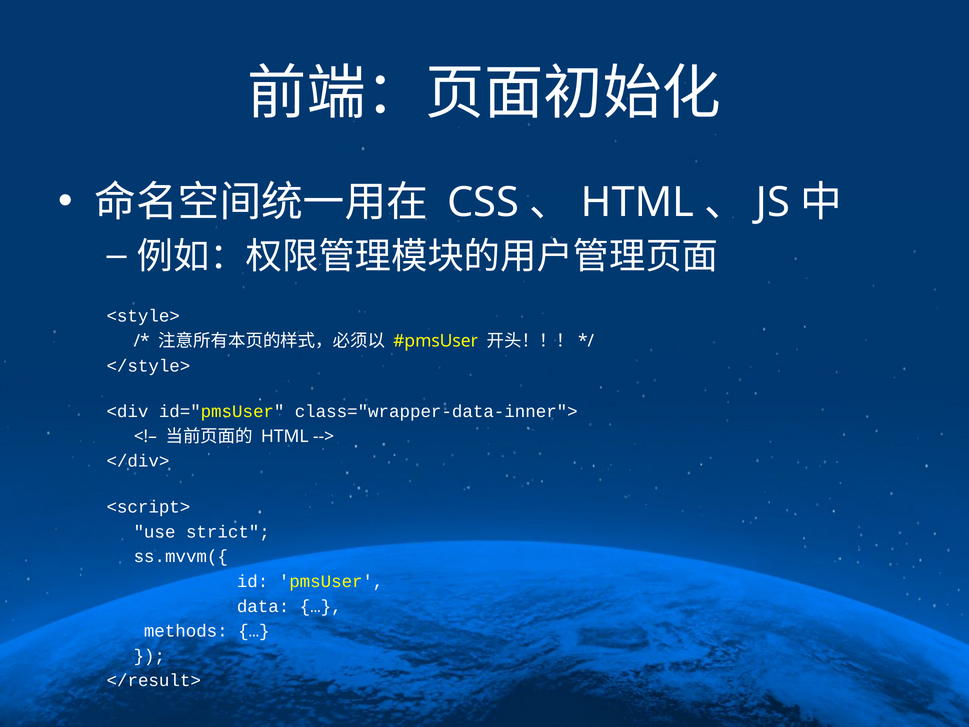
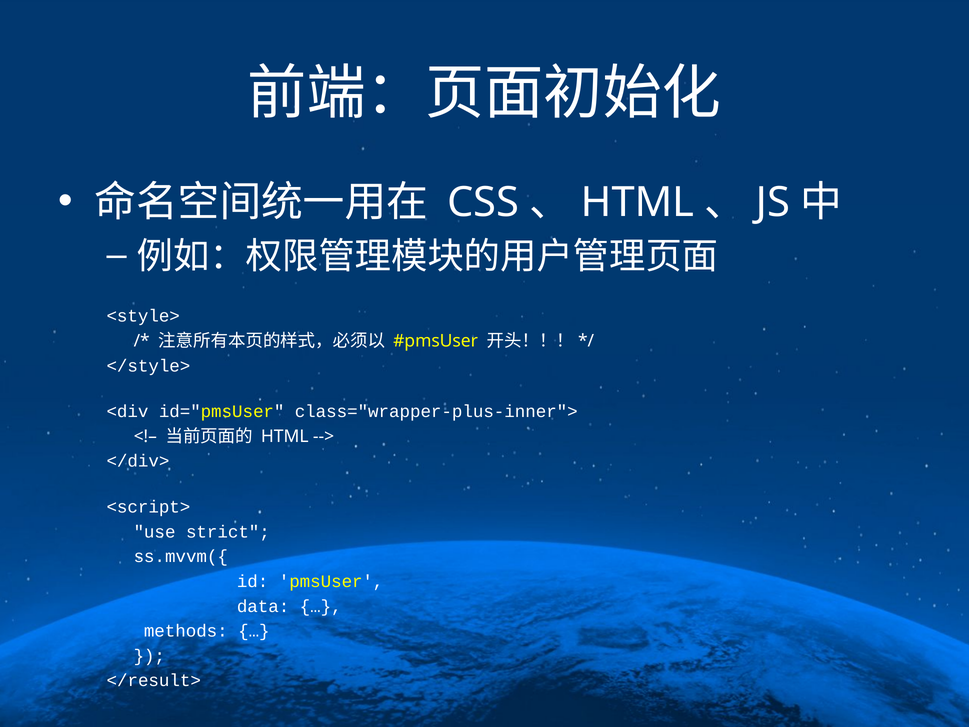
class="wrapper-data-inner">: class="wrapper-data-inner"> -> class="wrapper-plus-inner">
